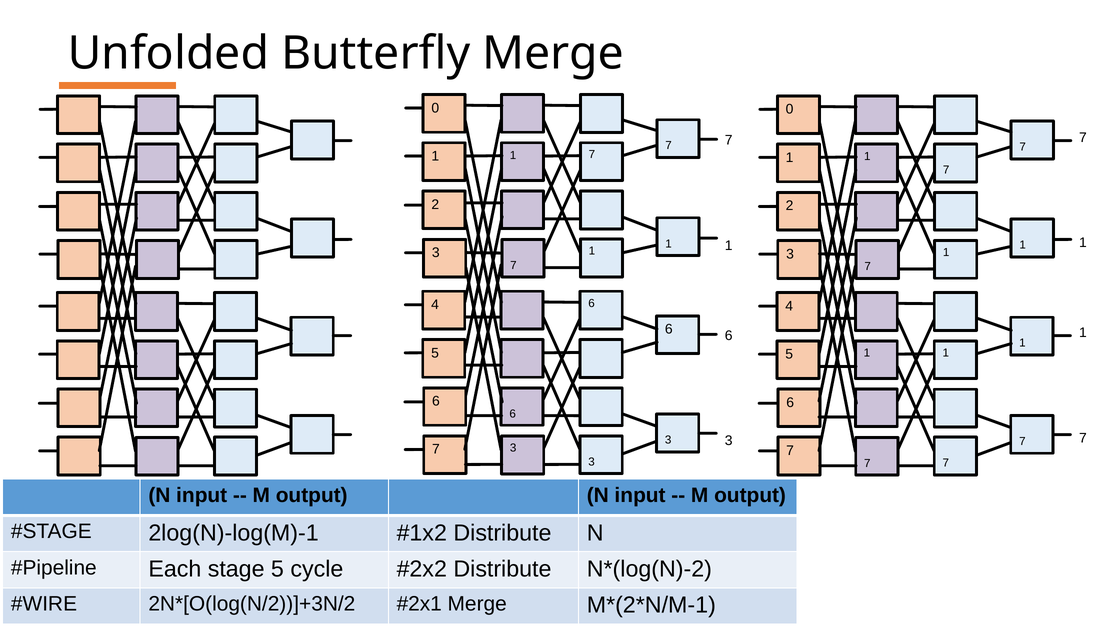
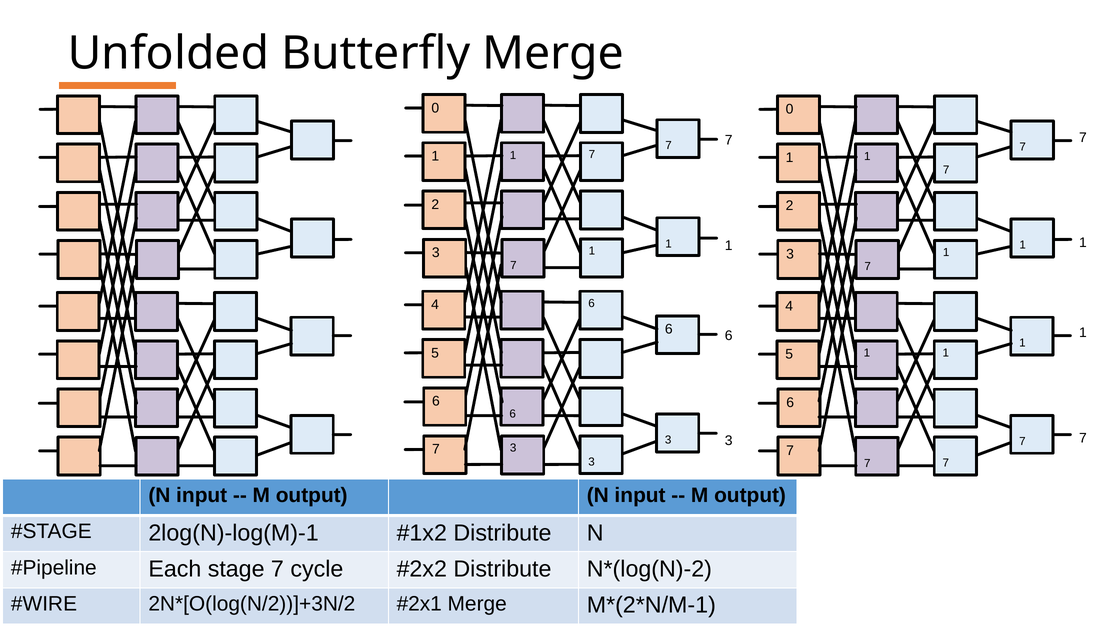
stage 5: 5 -> 7
